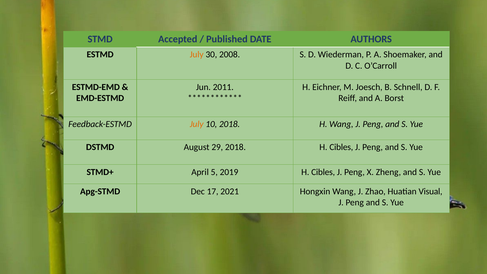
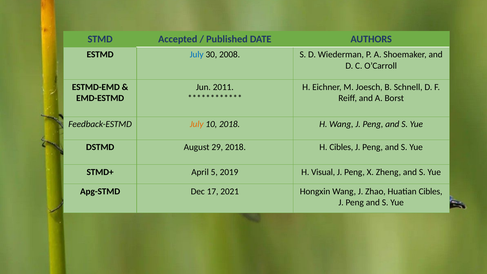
July at (197, 55) colour: orange -> blue
2019 H Cibles: Cibles -> Visual
Huatian Visual: Visual -> Cibles
